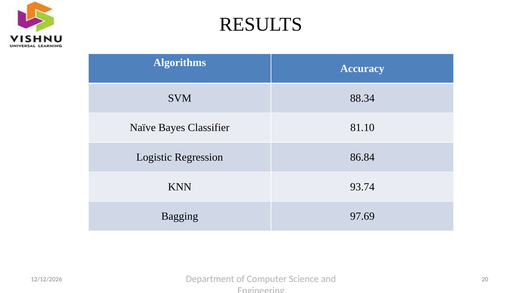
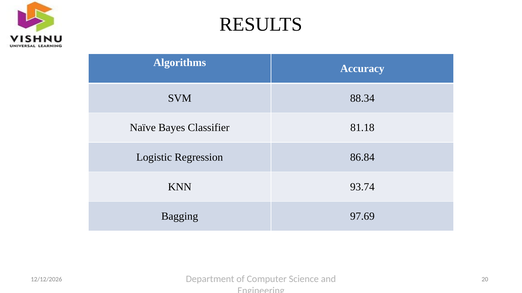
81.10: 81.10 -> 81.18
